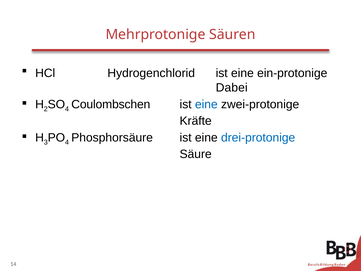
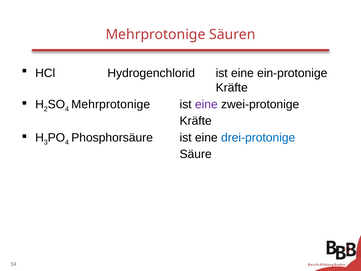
Dabei at (232, 87): Dabei -> Kräfte
Coulombschen at (111, 104): Coulombschen -> Mehrprotonige
eine at (206, 104) colour: blue -> purple
